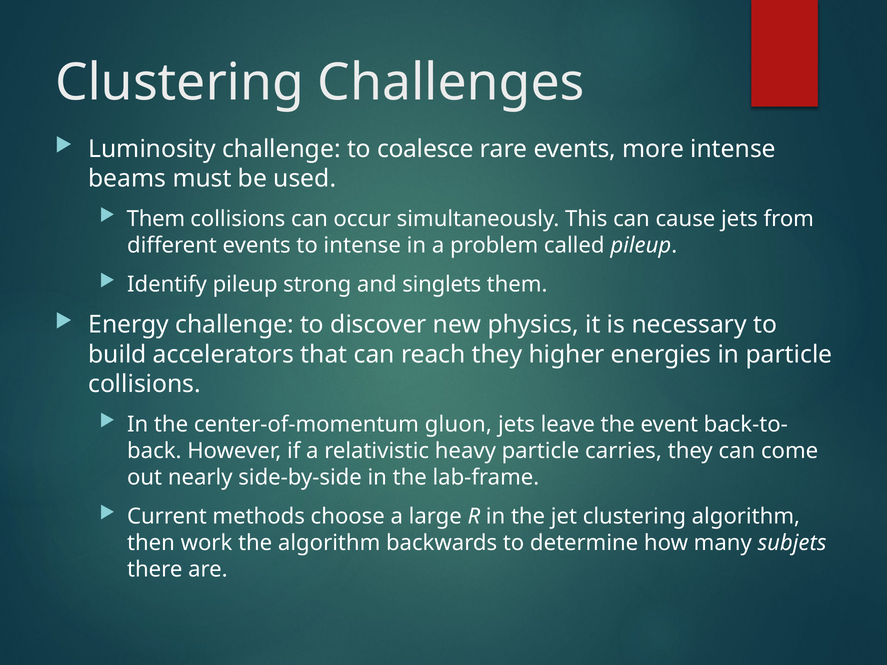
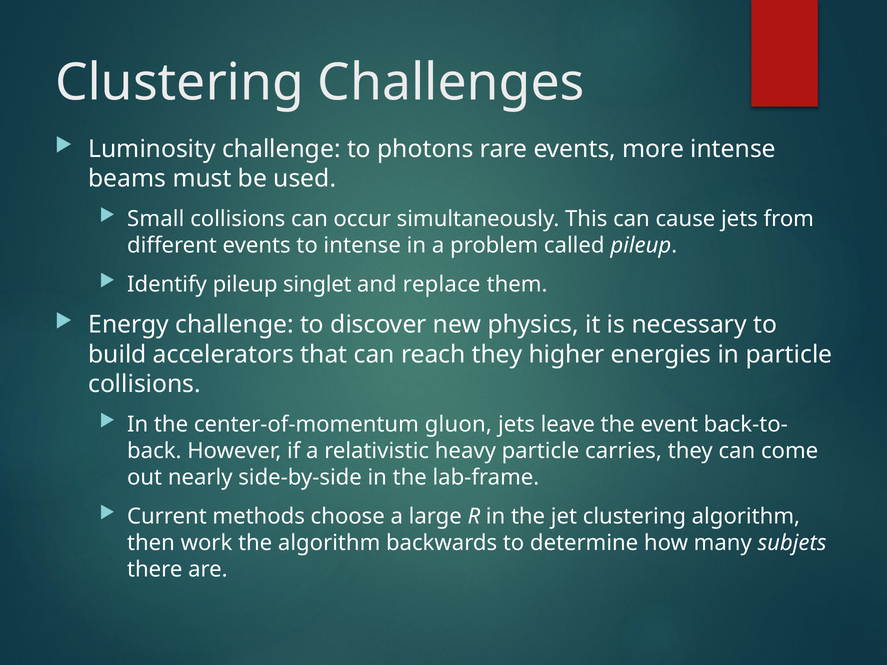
coalesce: coalesce -> photons
Them at (156, 219): Them -> Small
strong: strong -> singlet
singlets: singlets -> replace
